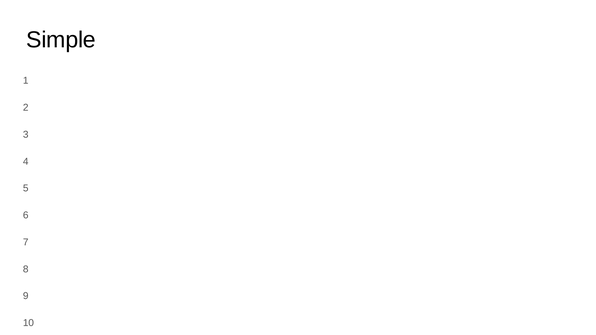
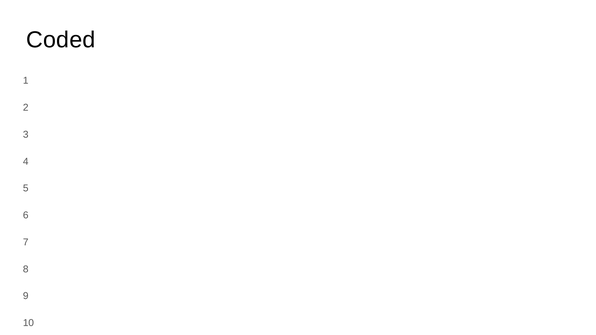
Simple: Simple -> Coded
